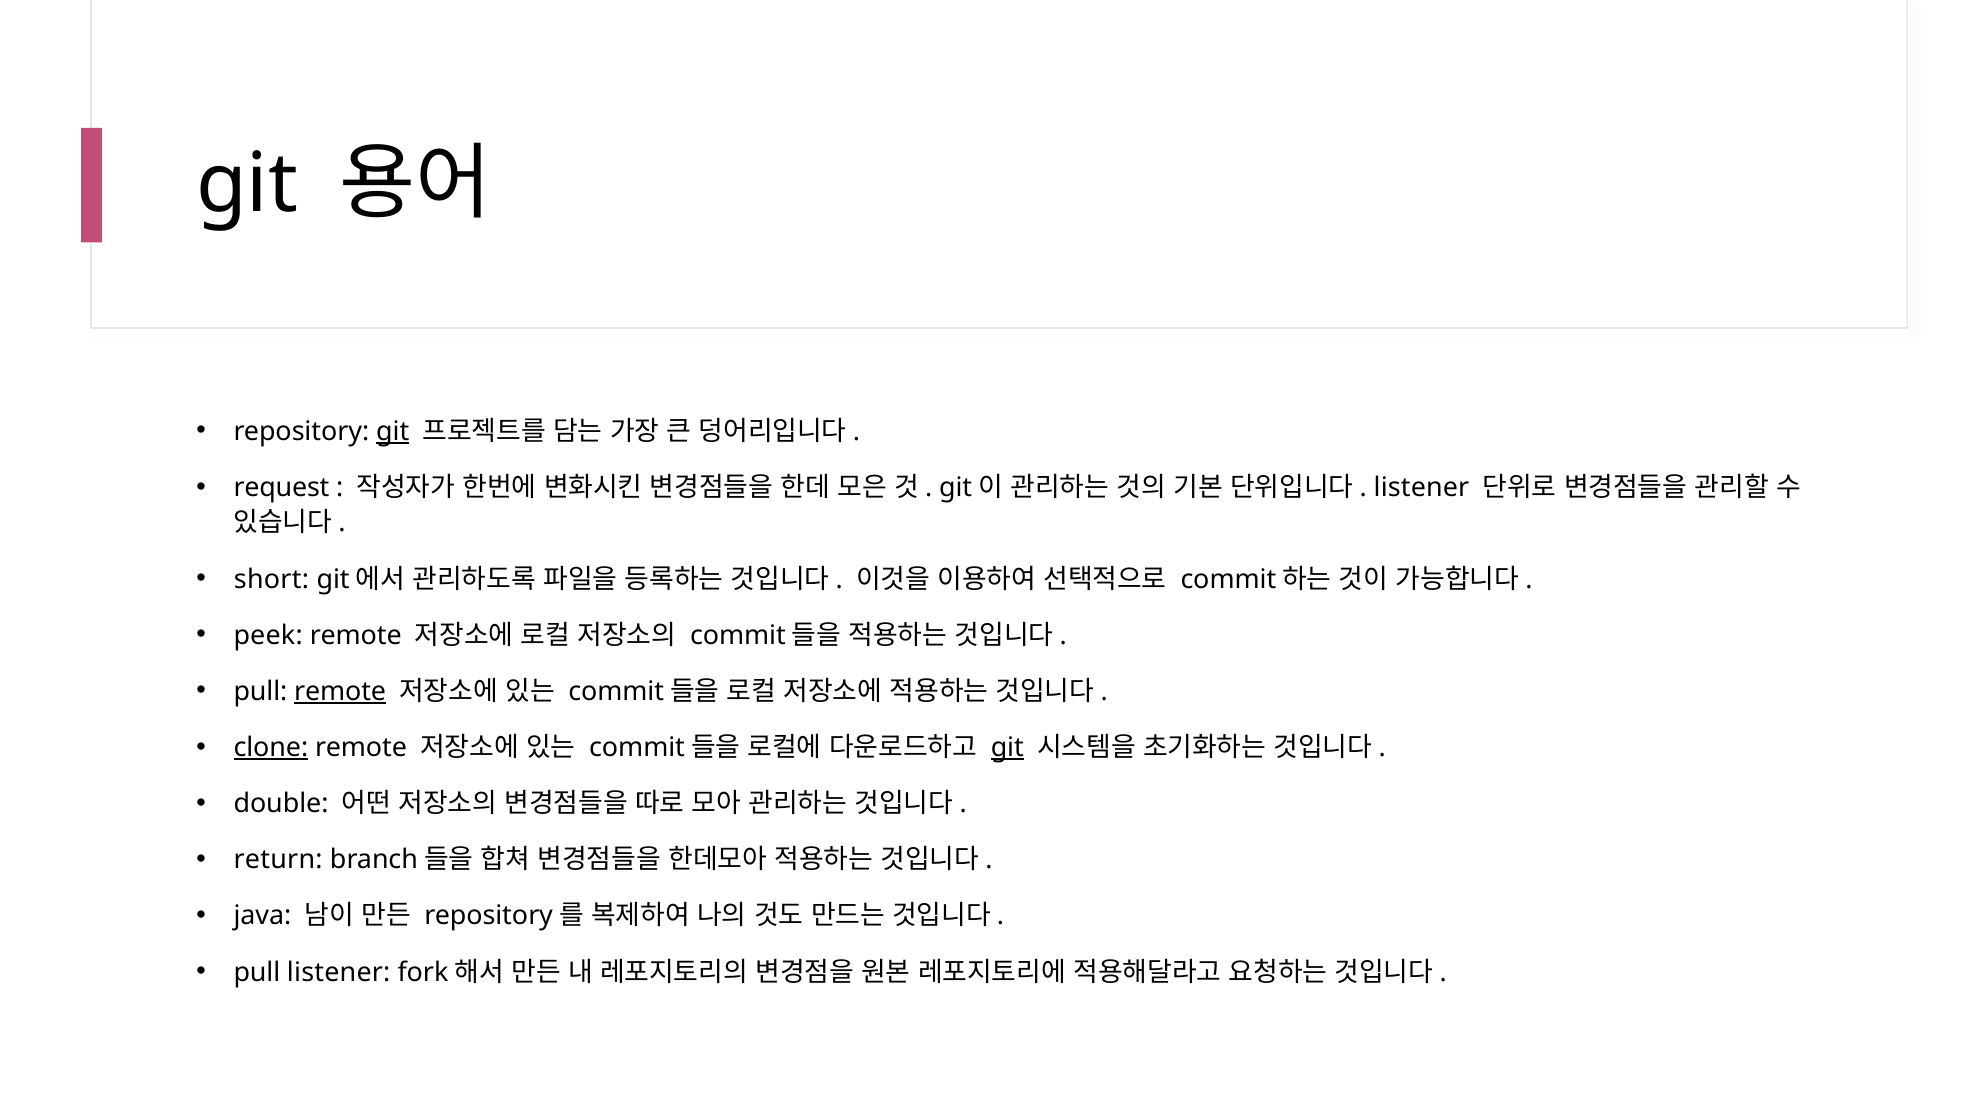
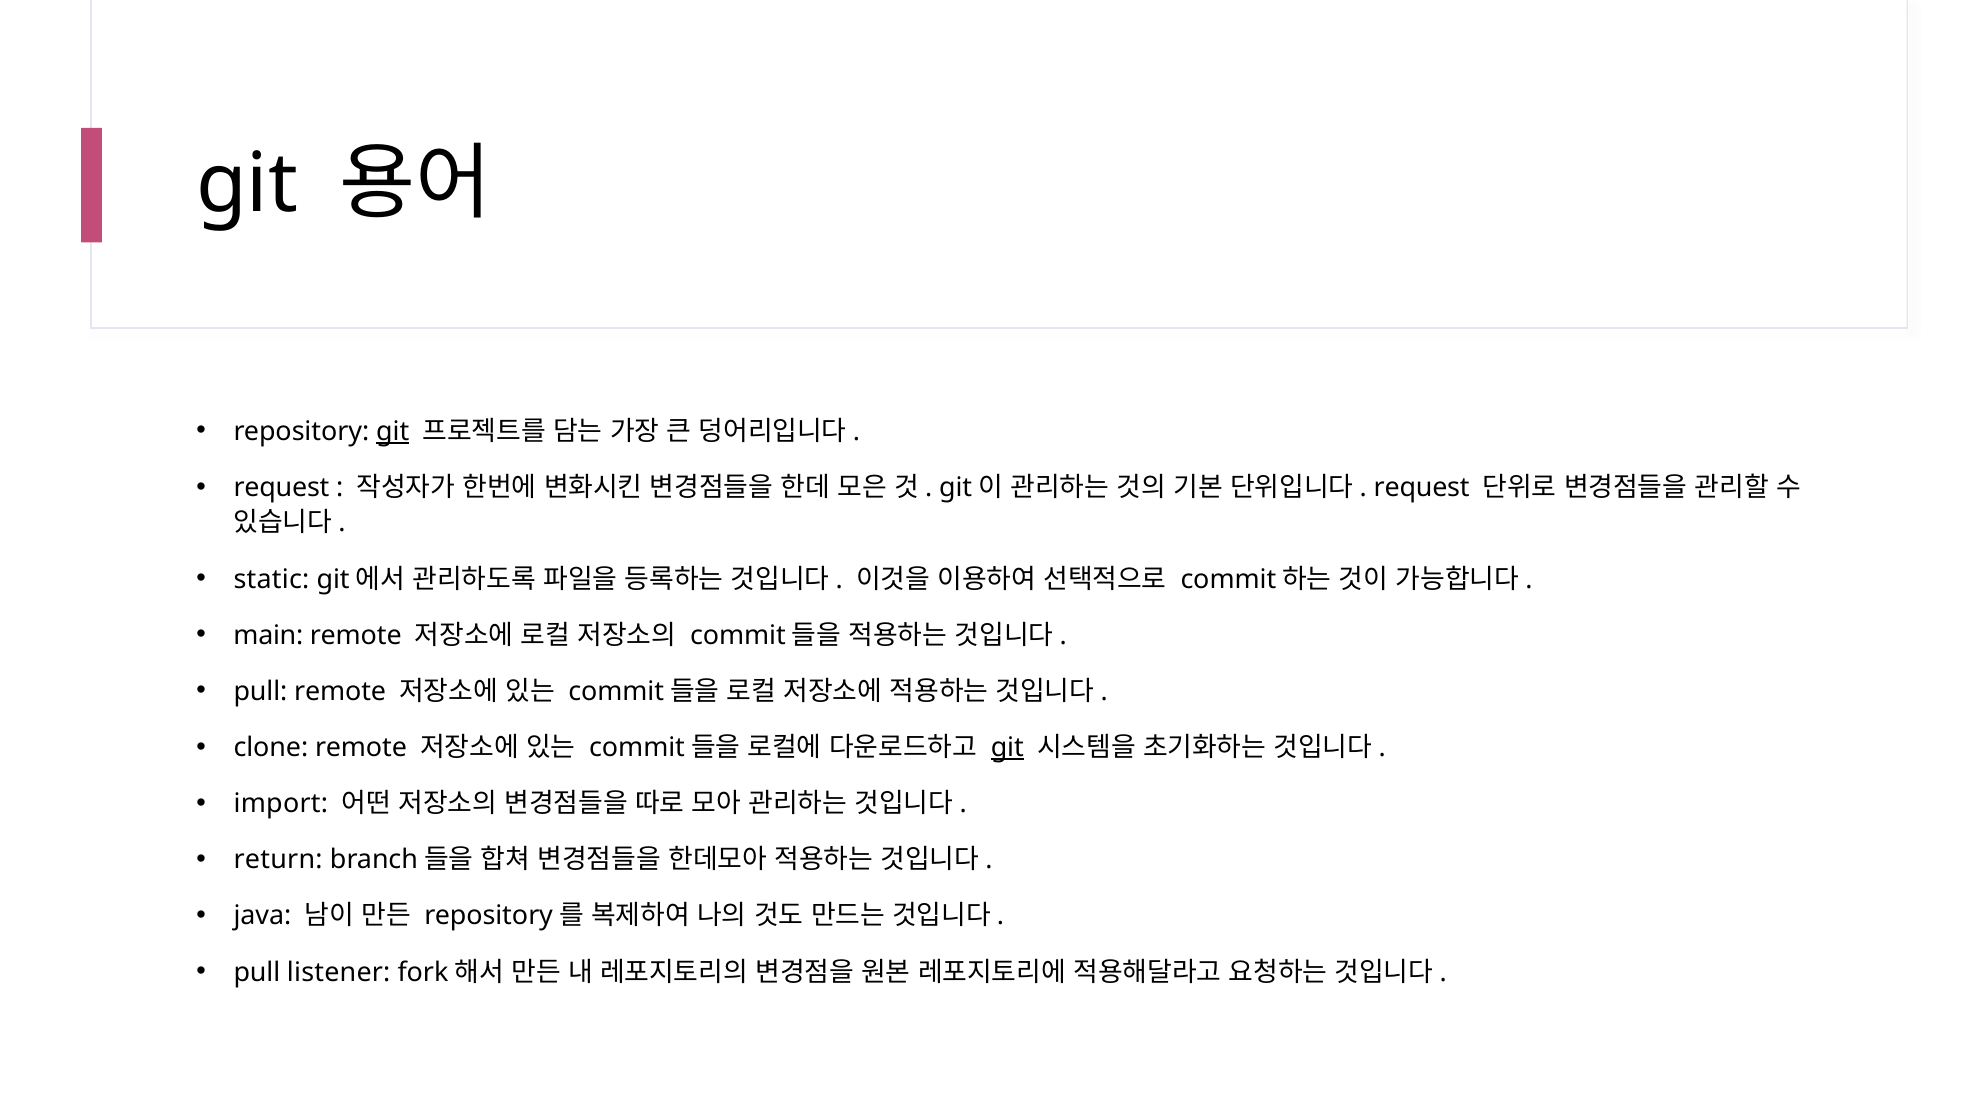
listener at (1421, 488): listener -> request
short: short -> static
peek: peek -> main
remote at (340, 692) underline: present -> none
clone underline: present -> none
double: double -> import
